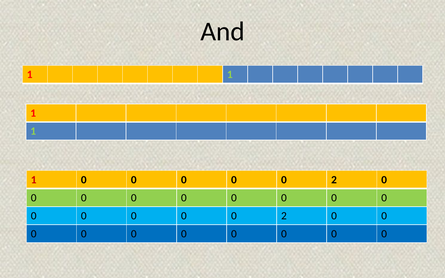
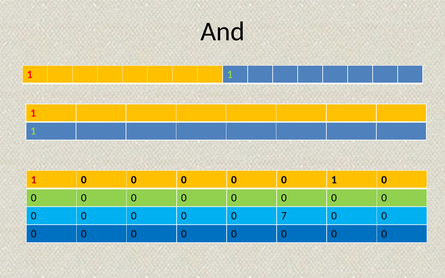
2 at (334, 180): 2 -> 1
2 at (284, 216): 2 -> 7
